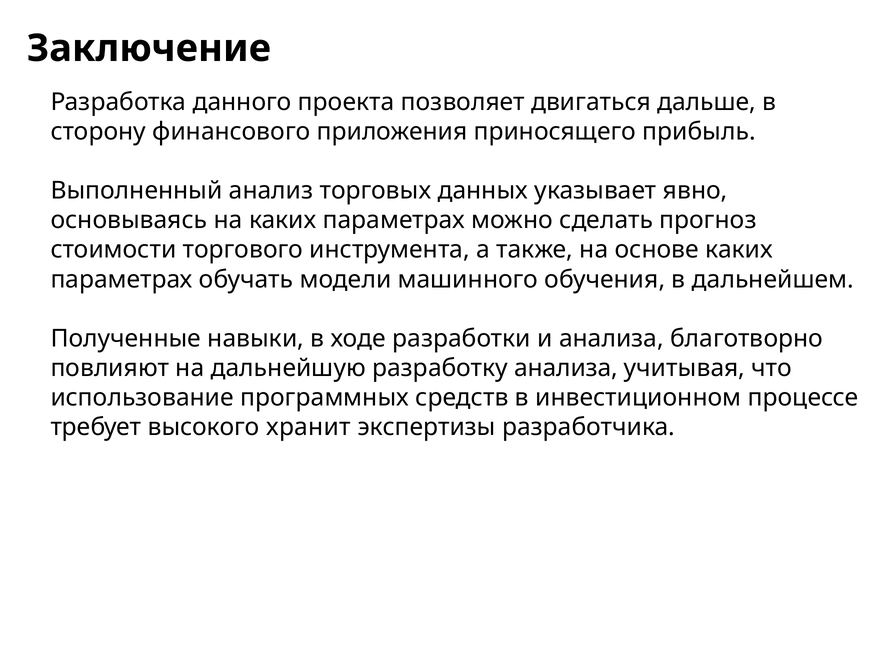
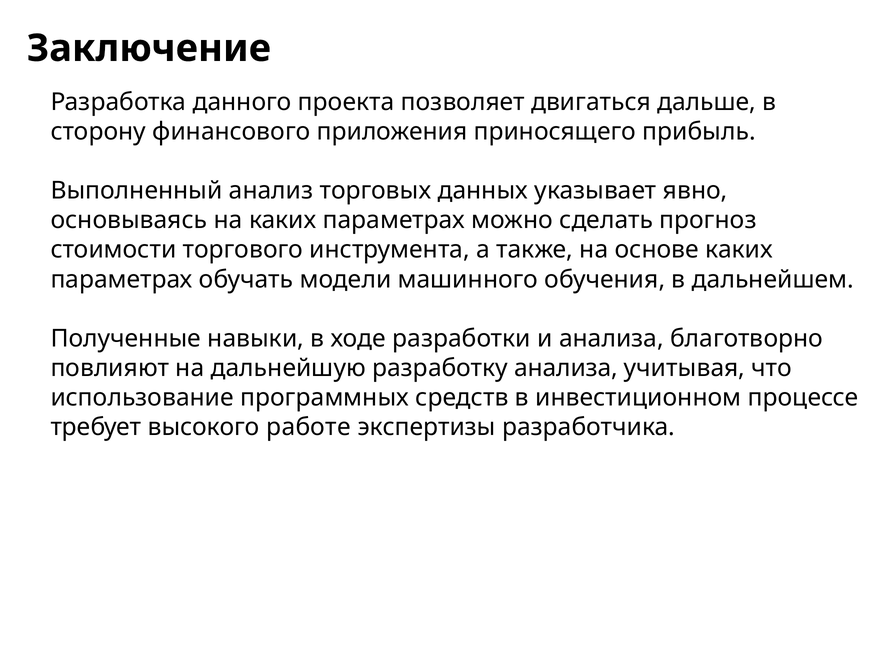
хранит: хранит -> работе
